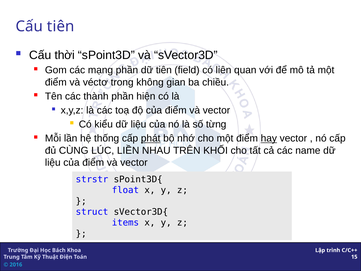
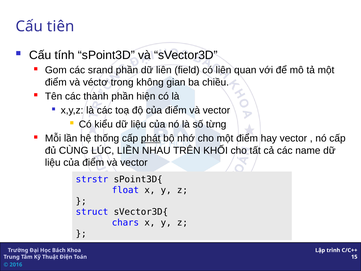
thời: thời -> tính
mạng: mạng -> srand
dữ tiên: tiên -> liên
hay underline: present -> none
items: items -> chars
